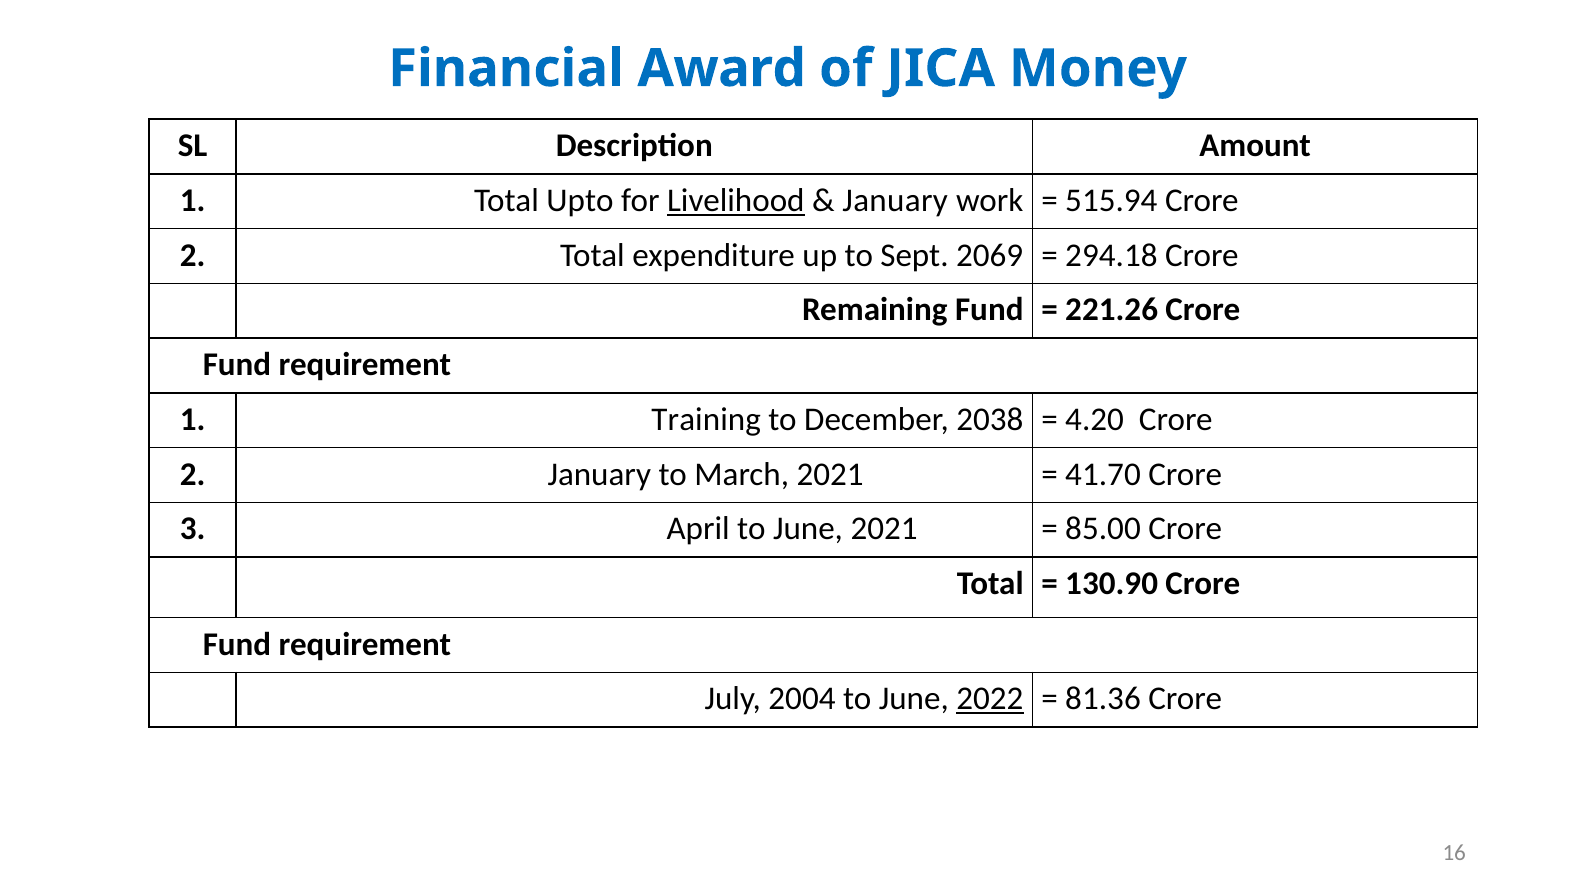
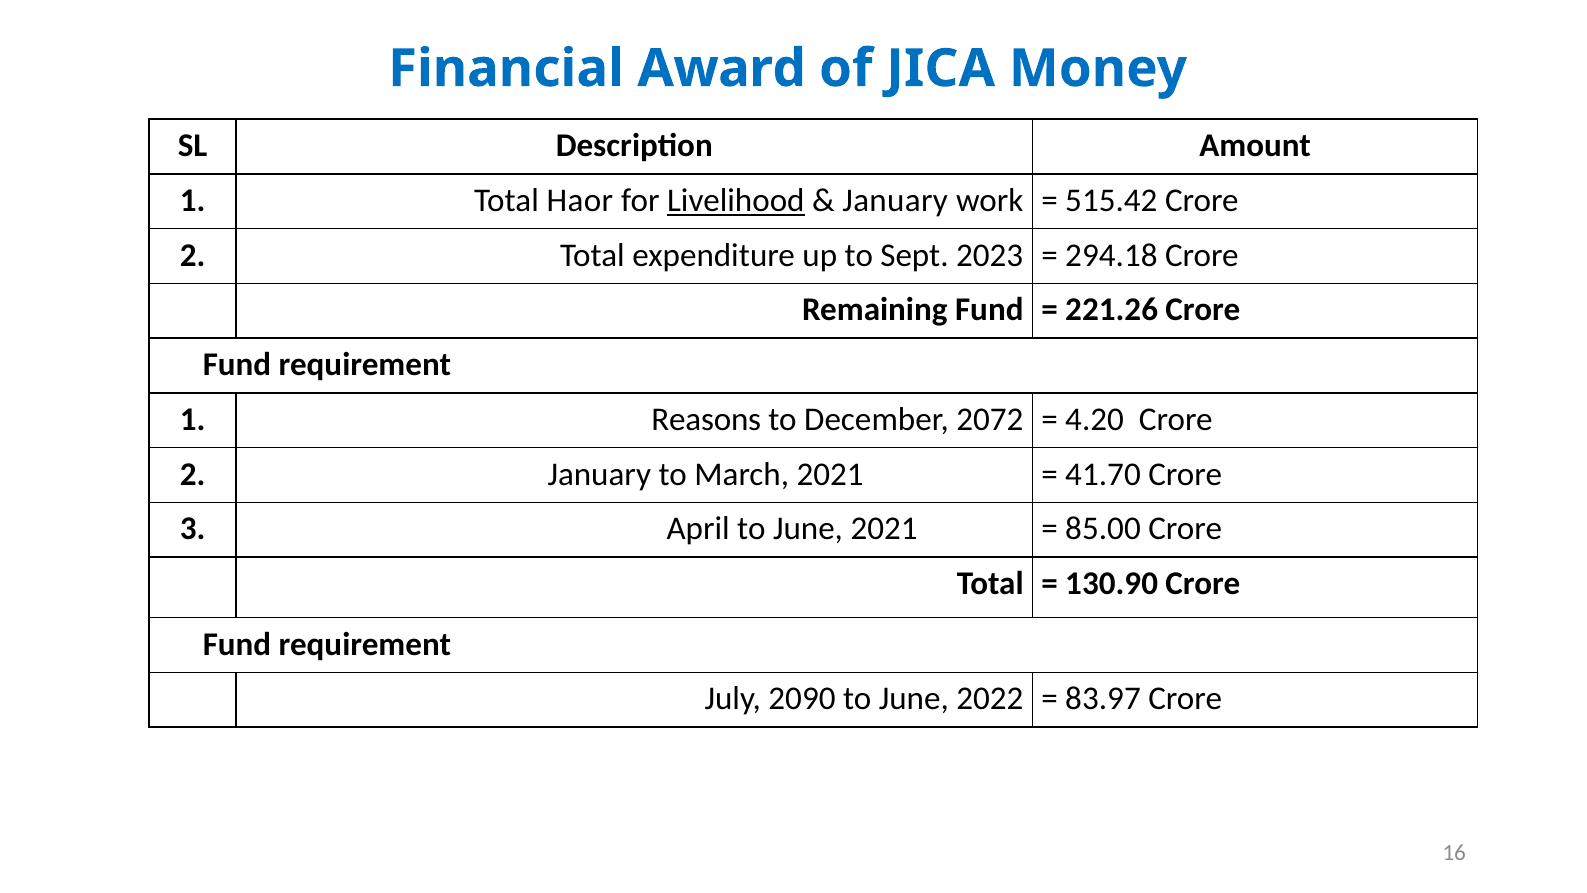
Upto: Upto -> Haor
515.94: 515.94 -> 515.42
2069: 2069 -> 2023
Training: Training -> Reasons
2038: 2038 -> 2072
2004: 2004 -> 2090
2022 underline: present -> none
81.36: 81.36 -> 83.97
